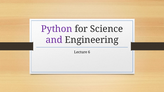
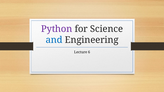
and colour: purple -> blue
